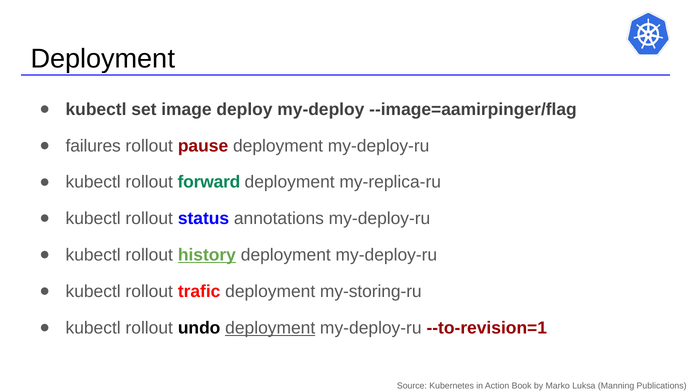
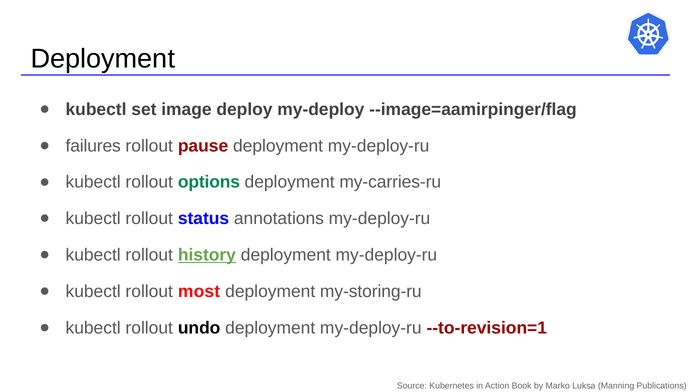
forward: forward -> options
my-replica-ru: my-replica-ru -> my-carries-ru
trafic: trafic -> most
deployment at (270, 328) underline: present -> none
